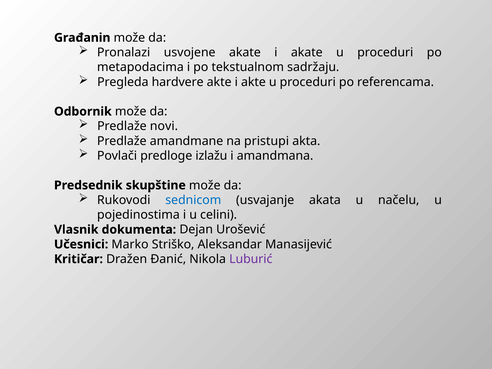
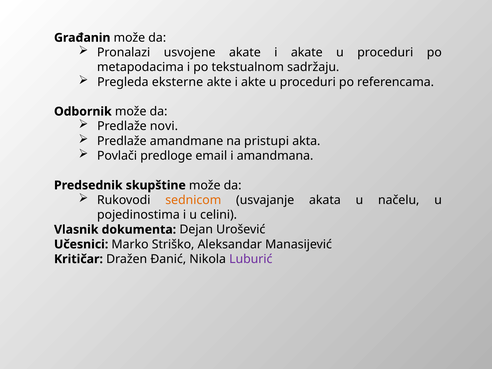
hardvere: hardvere -> eksterne
izlažu: izlažu -> email
sednicom colour: blue -> orange
